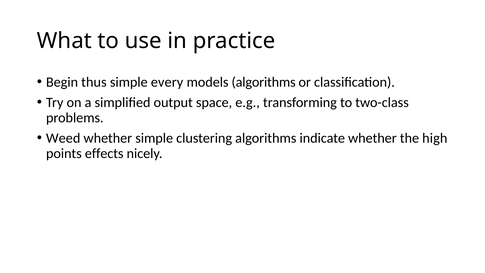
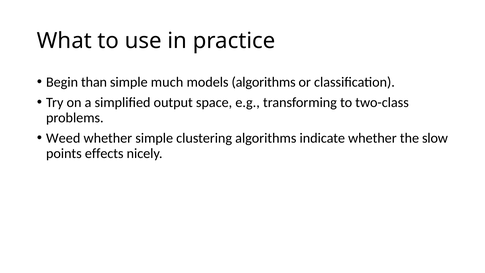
thus: thus -> than
every: every -> much
high: high -> slow
